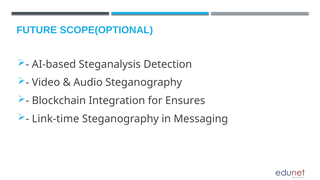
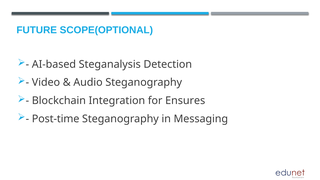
Link-time: Link-time -> Post-time
